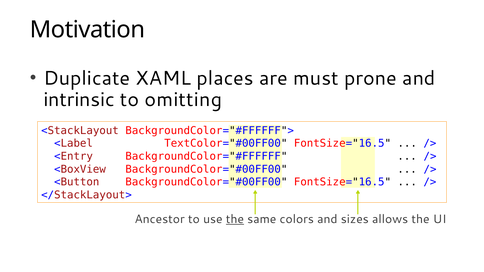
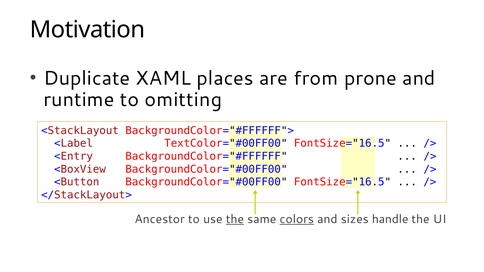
must: must -> from
intrinsic: intrinsic -> runtime
colors underline: none -> present
allows: allows -> handle
